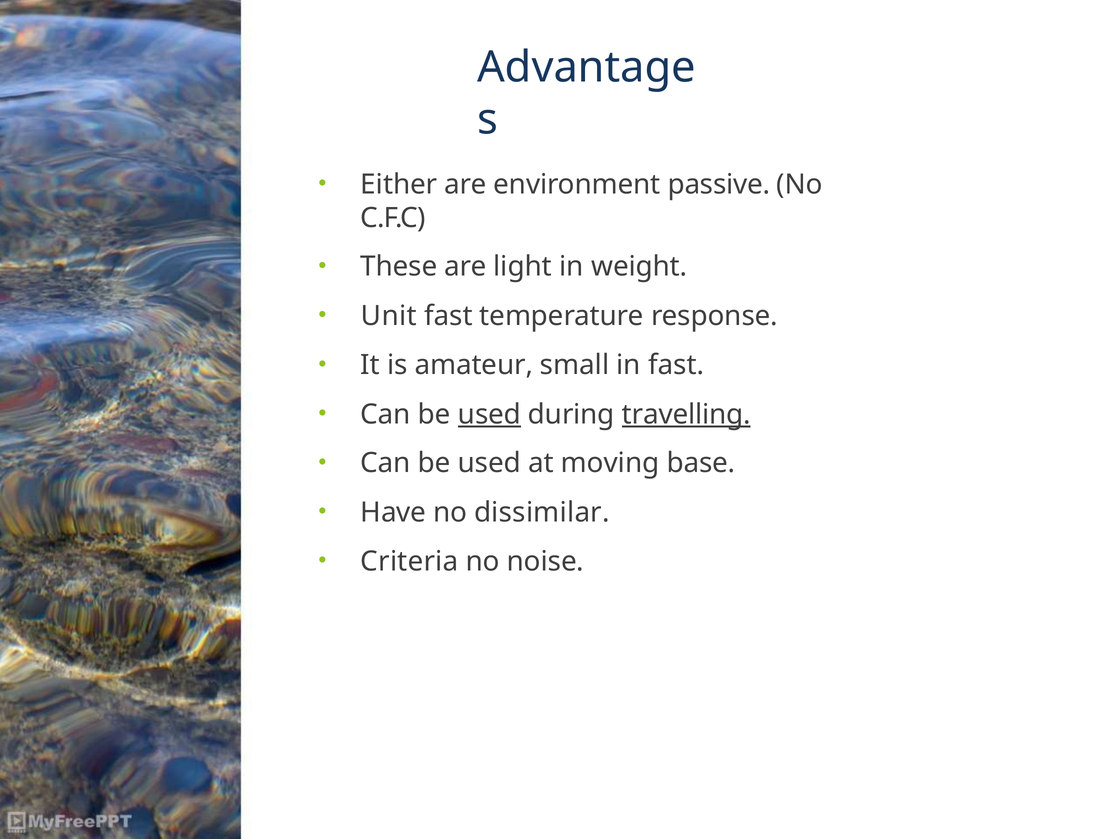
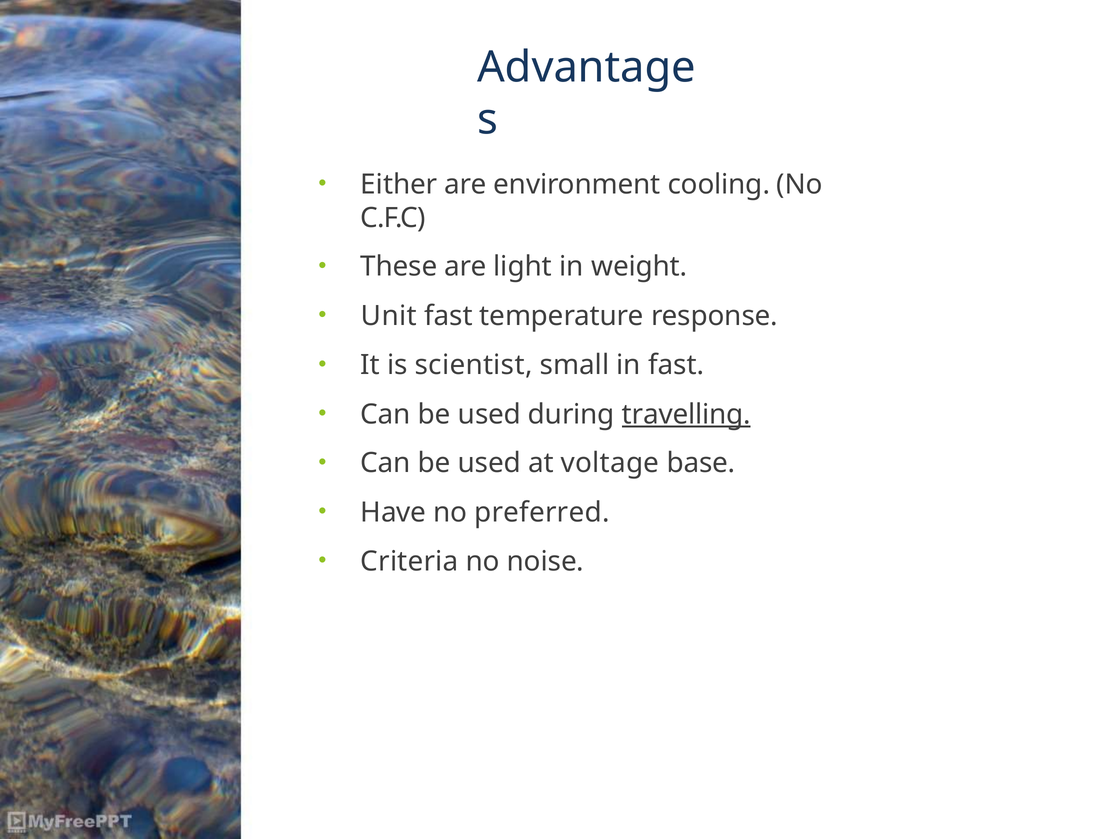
passive: passive -> cooling
amateur: amateur -> scientist
used at (490, 414) underline: present -> none
moving: moving -> voltage
dissimilar: dissimilar -> preferred
